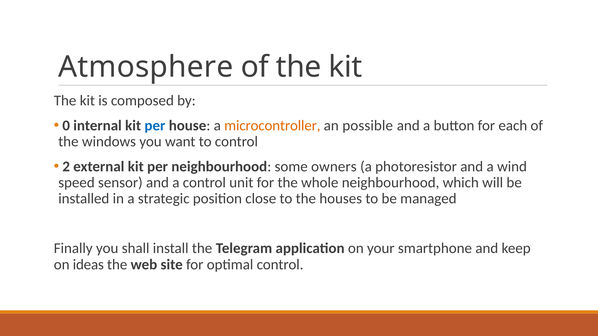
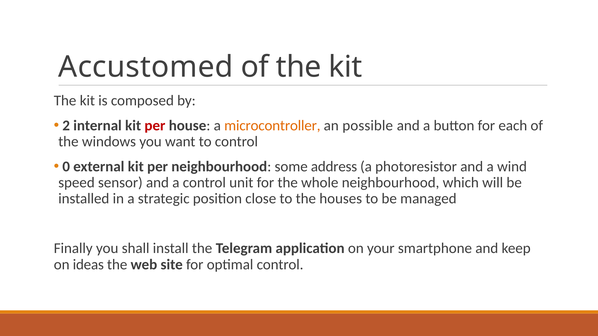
Atmosphere: Atmosphere -> Accustomed
0: 0 -> 2
per at (155, 126) colour: blue -> red
2: 2 -> 0
owners: owners -> address
